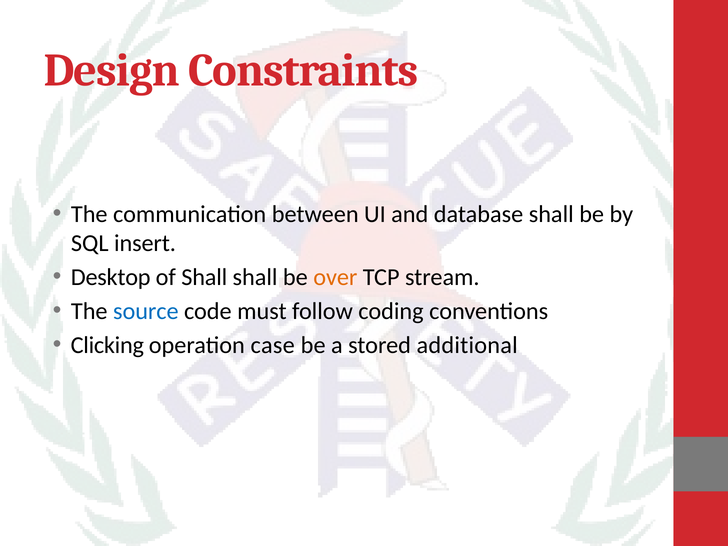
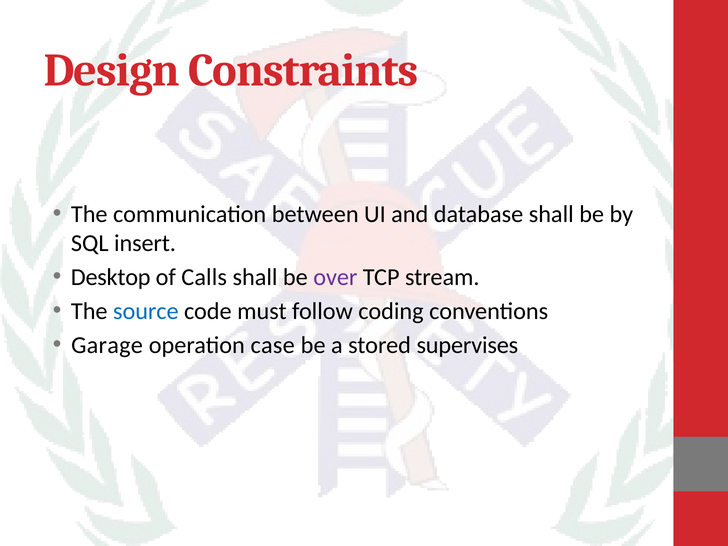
of Shall: Shall -> Calls
over colour: orange -> purple
Clicking: Clicking -> Garage
additional: additional -> supervises
